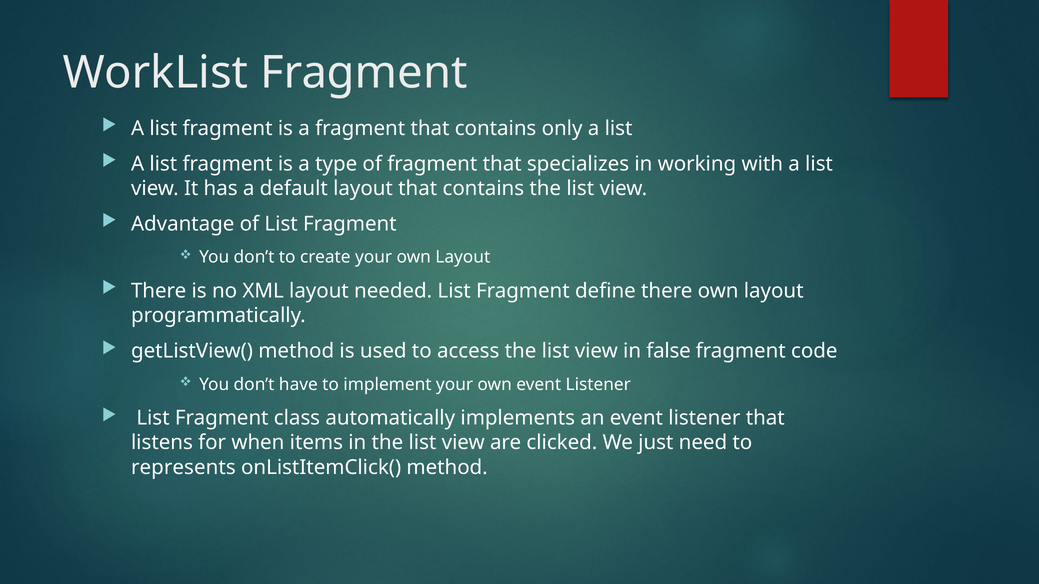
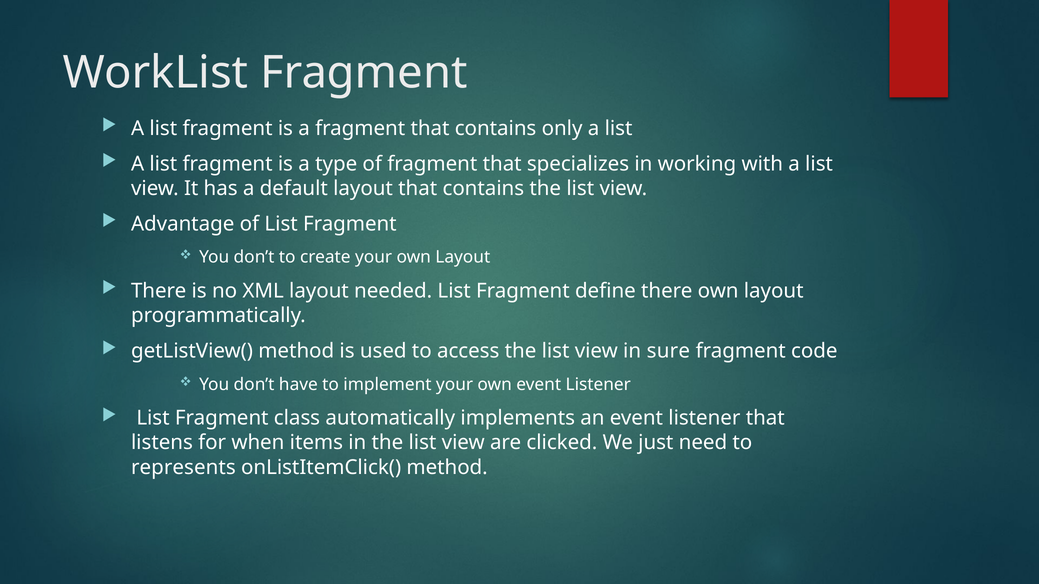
false: false -> sure
